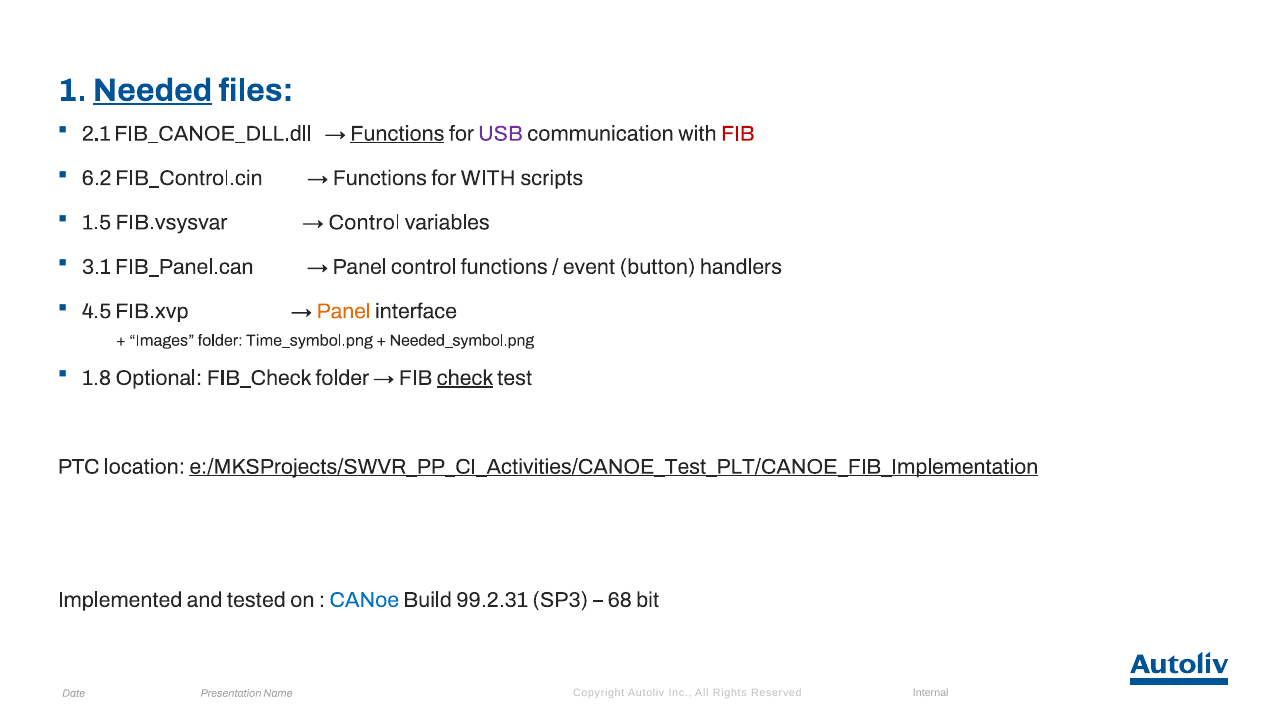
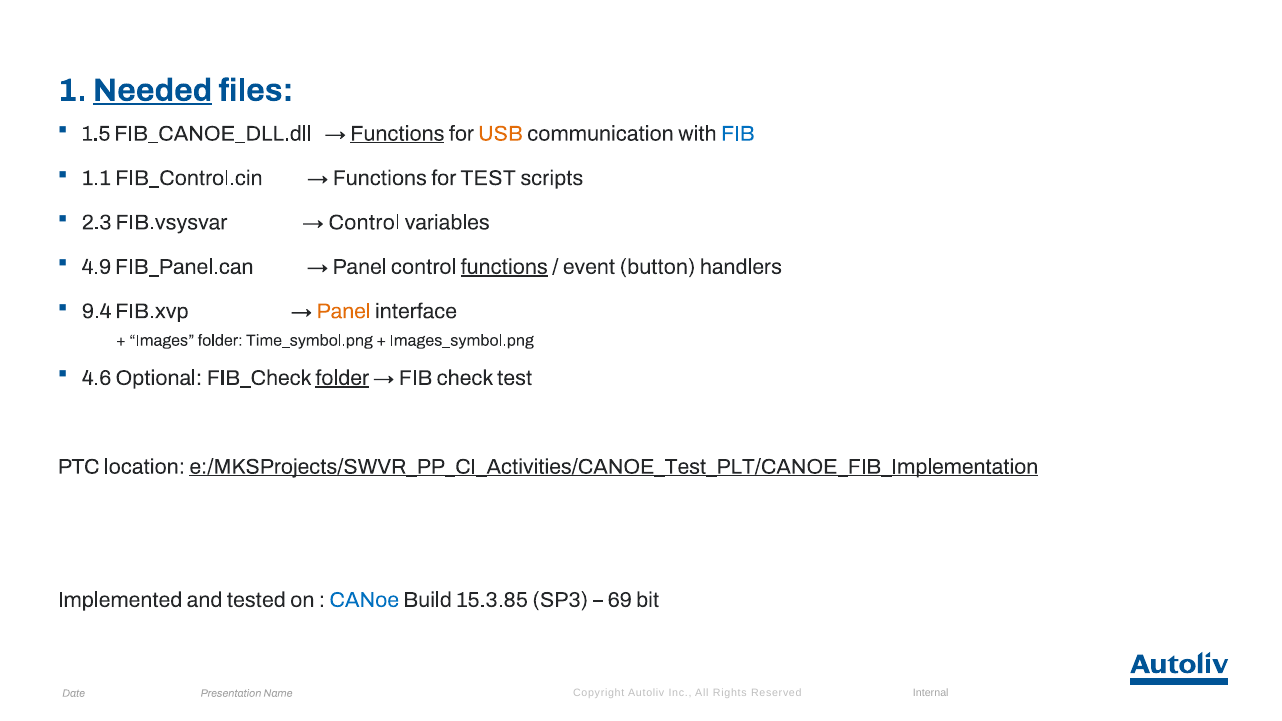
2.1: 2.1 -> 1.5
USB colour: purple -> orange
FIB at (738, 134) colour: red -> blue
6.2: 6.2 -> 1.1
for WITH: WITH -> TEST
1.5: 1.5 -> 2.3
3.1: 3.1 -> 4.9
functions at (504, 267) underline: none -> present
4.5: 4.5 -> 9.4
Needed_symbol.png: Needed_symbol.png -> Images_symbol.png
1.8: 1.8 -> 4.6
folder at (342, 378) underline: none -> present
check underline: present -> none
99.2.31: 99.2.31 -> 15.3.85
68: 68 -> 69
